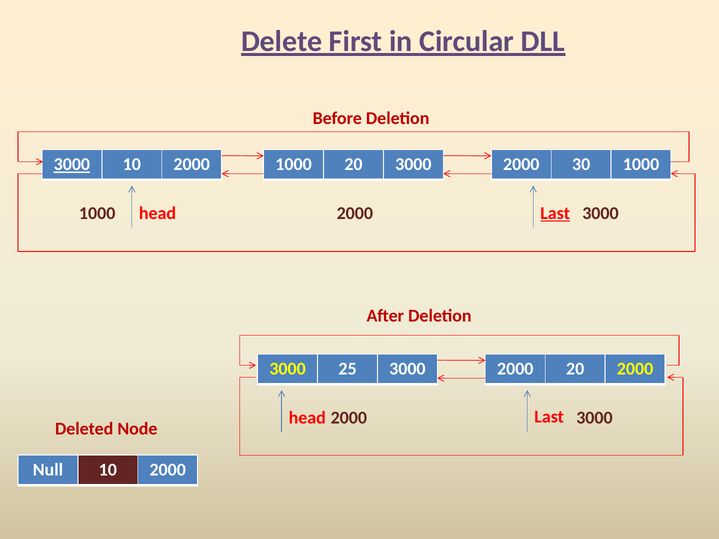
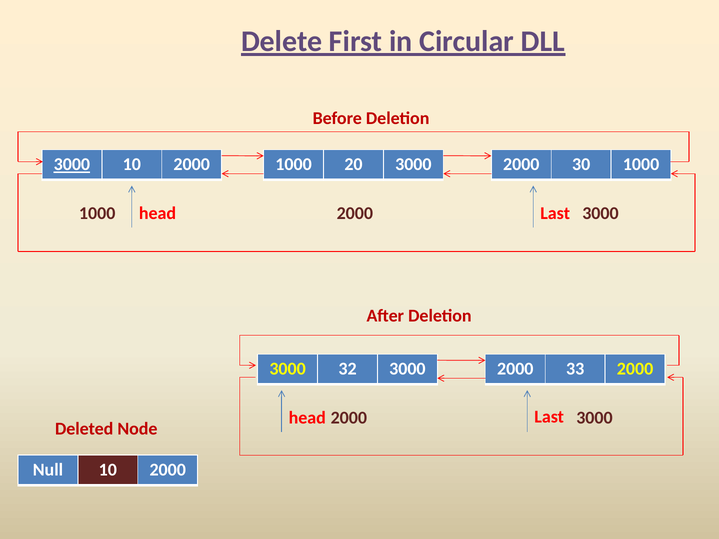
Last at (555, 213) underline: present -> none
25: 25 -> 32
2000 20: 20 -> 33
